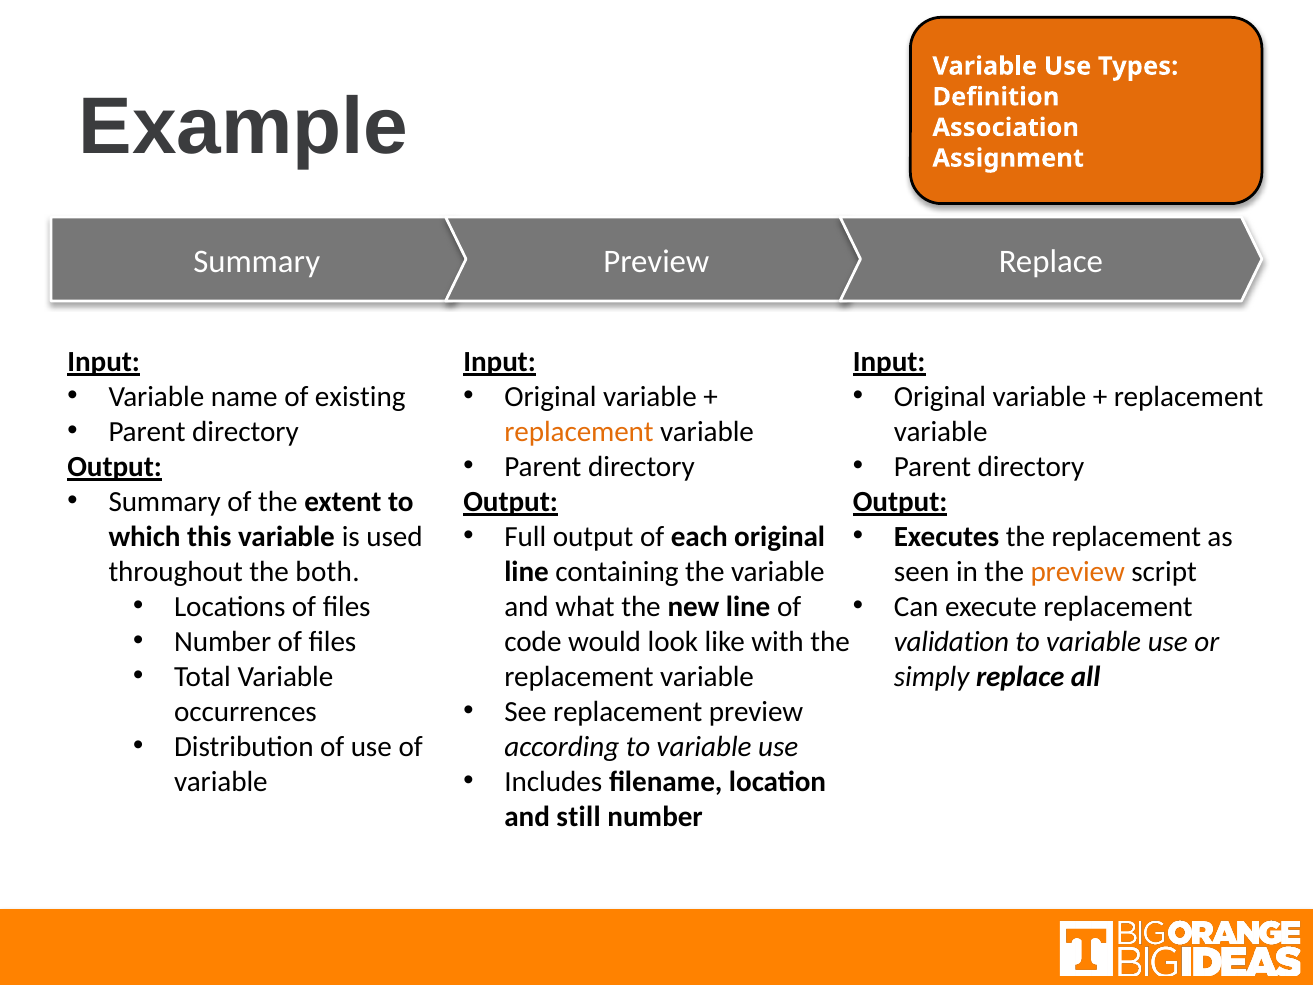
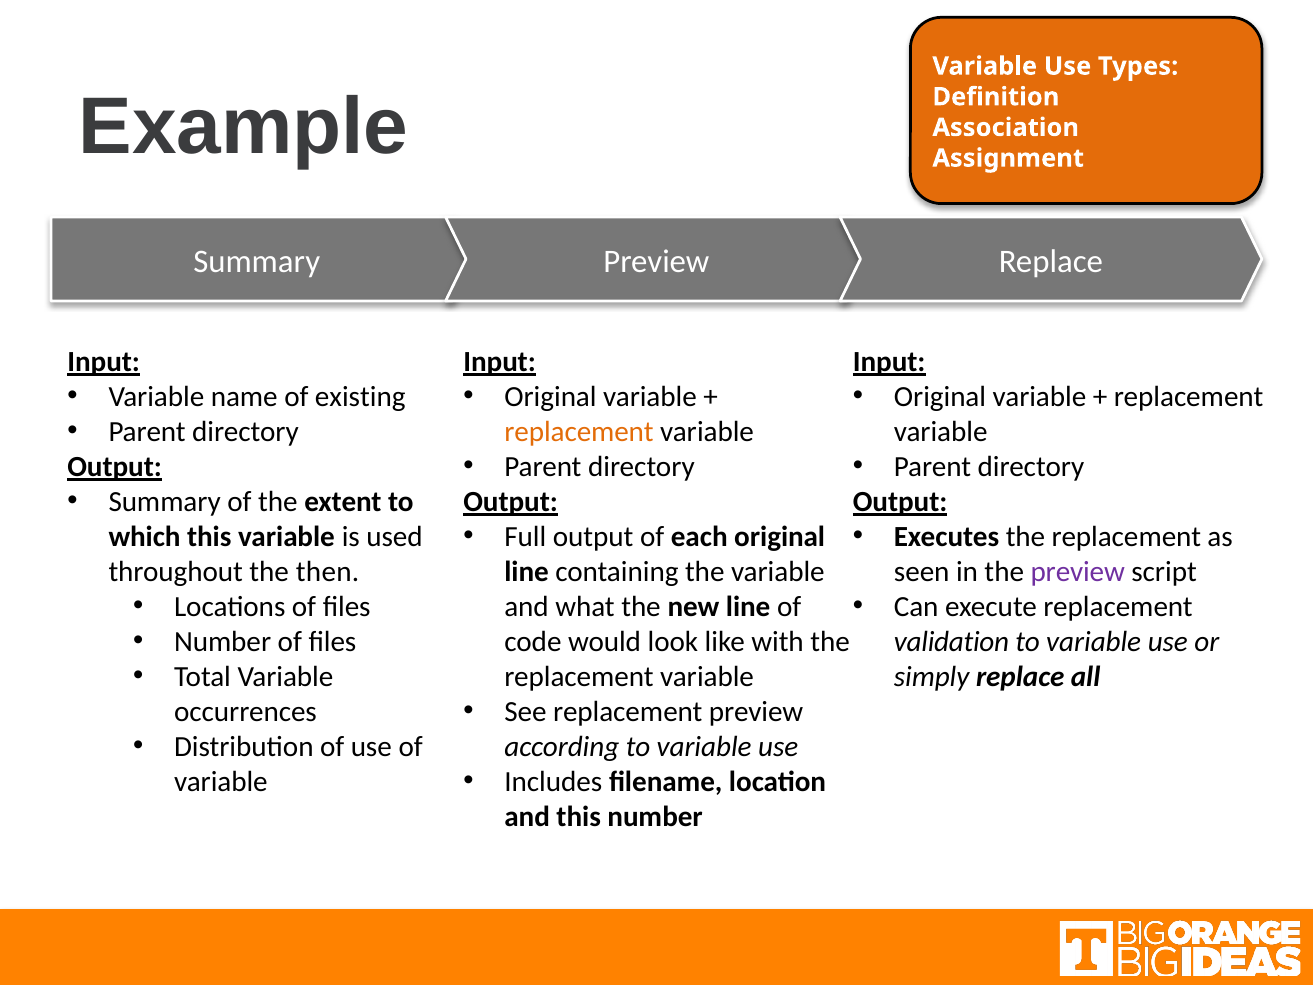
both: both -> then
preview at (1078, 572) colour: orange -> purple
and still: still -> this
